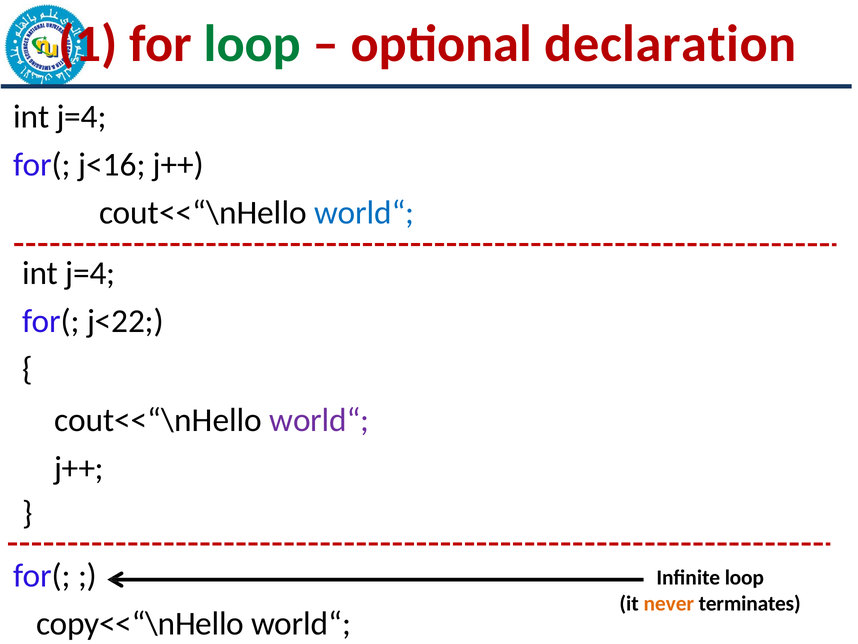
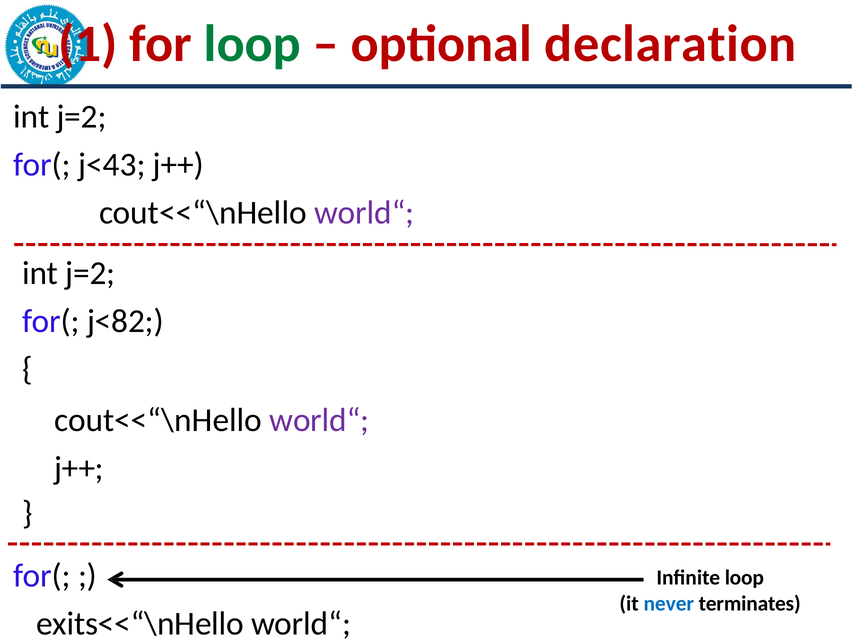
j=4 at (82, 117): j=4 -> j=2
j<16: j<16 -> j<43
world“ at (364, 213) colour: blue -> purple
j=4 at (90, 273): j=4 -> j=2
j<22: j<22 -> j<82
never colour: orange -> blue
copy<<“\nHello: copy<<“\nHello -> exits<<“\nHello
